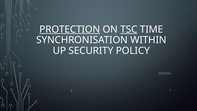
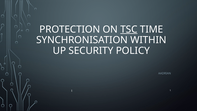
PROTECTION underline: present -> none
